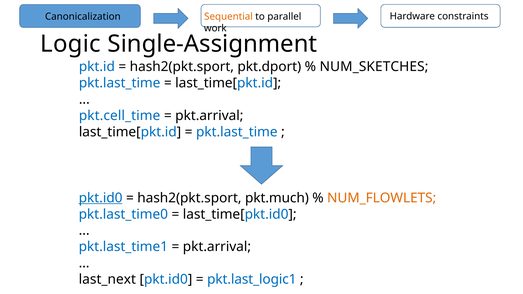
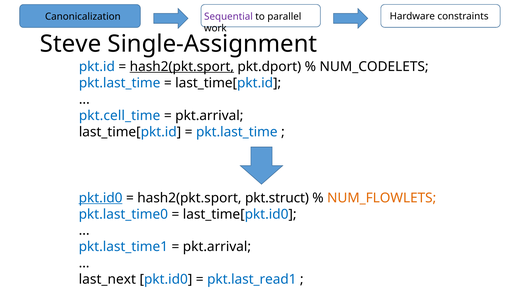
Sequential colour: orange -> purple
Logic: Logic -> Steve
hash2(pkt.sport at (182, 67) underline: none -> present
NUM_SKETCHES: NUM_SKETCHES -> NUM_CODELETS
pkt.much: pkt.much -> pkt.struct
pkt.last_logic1: pkt.last_logic1 -> pkt.last_read1
